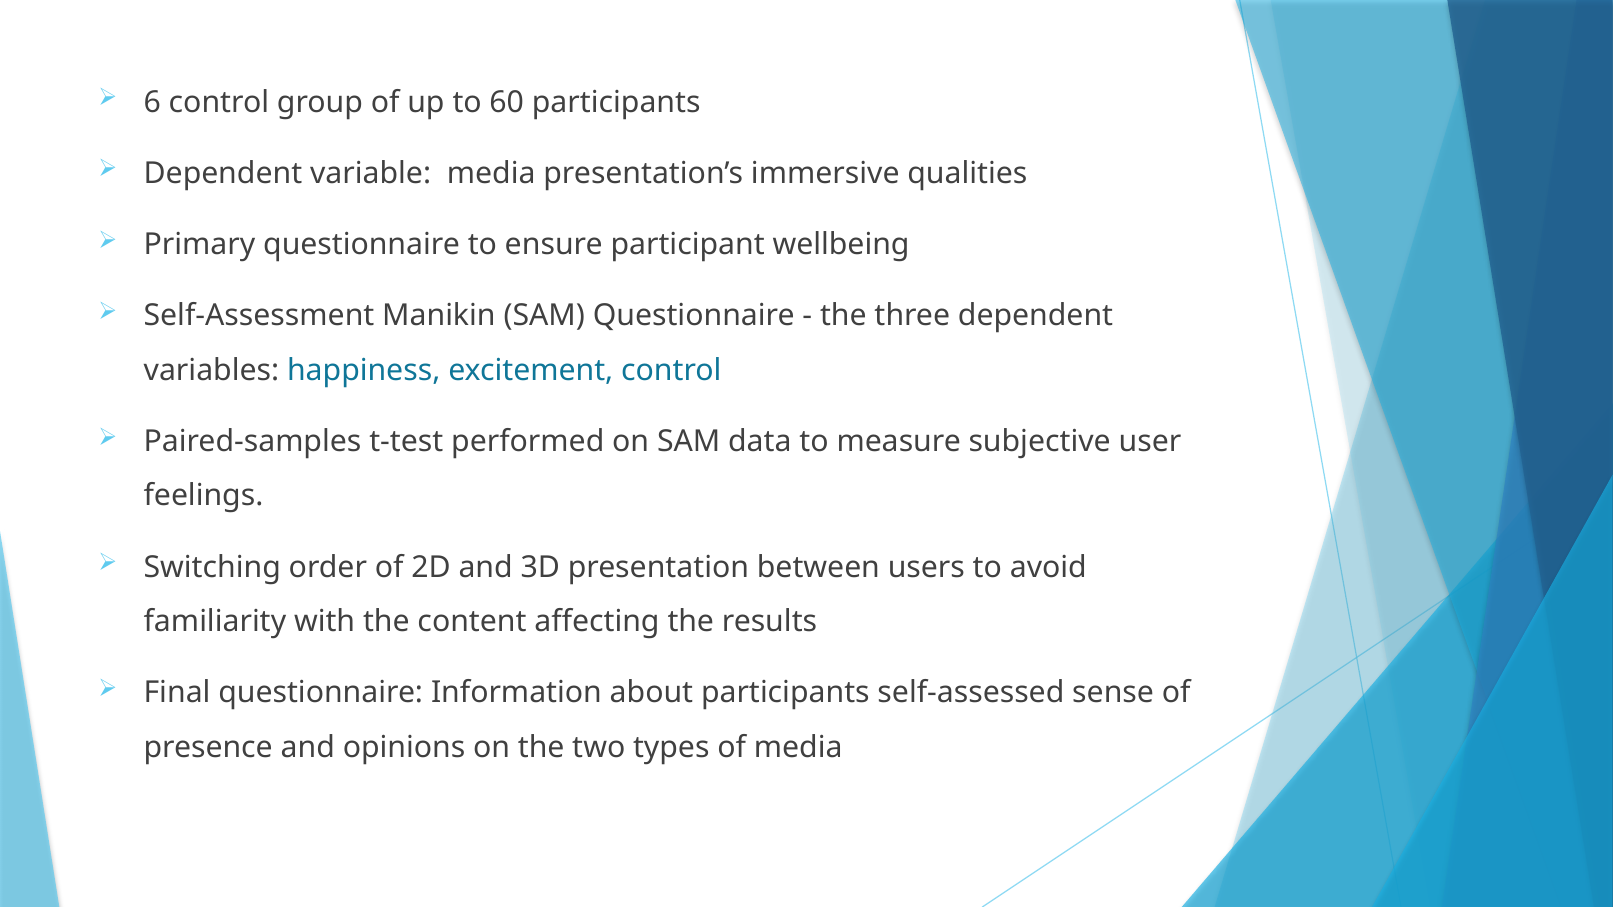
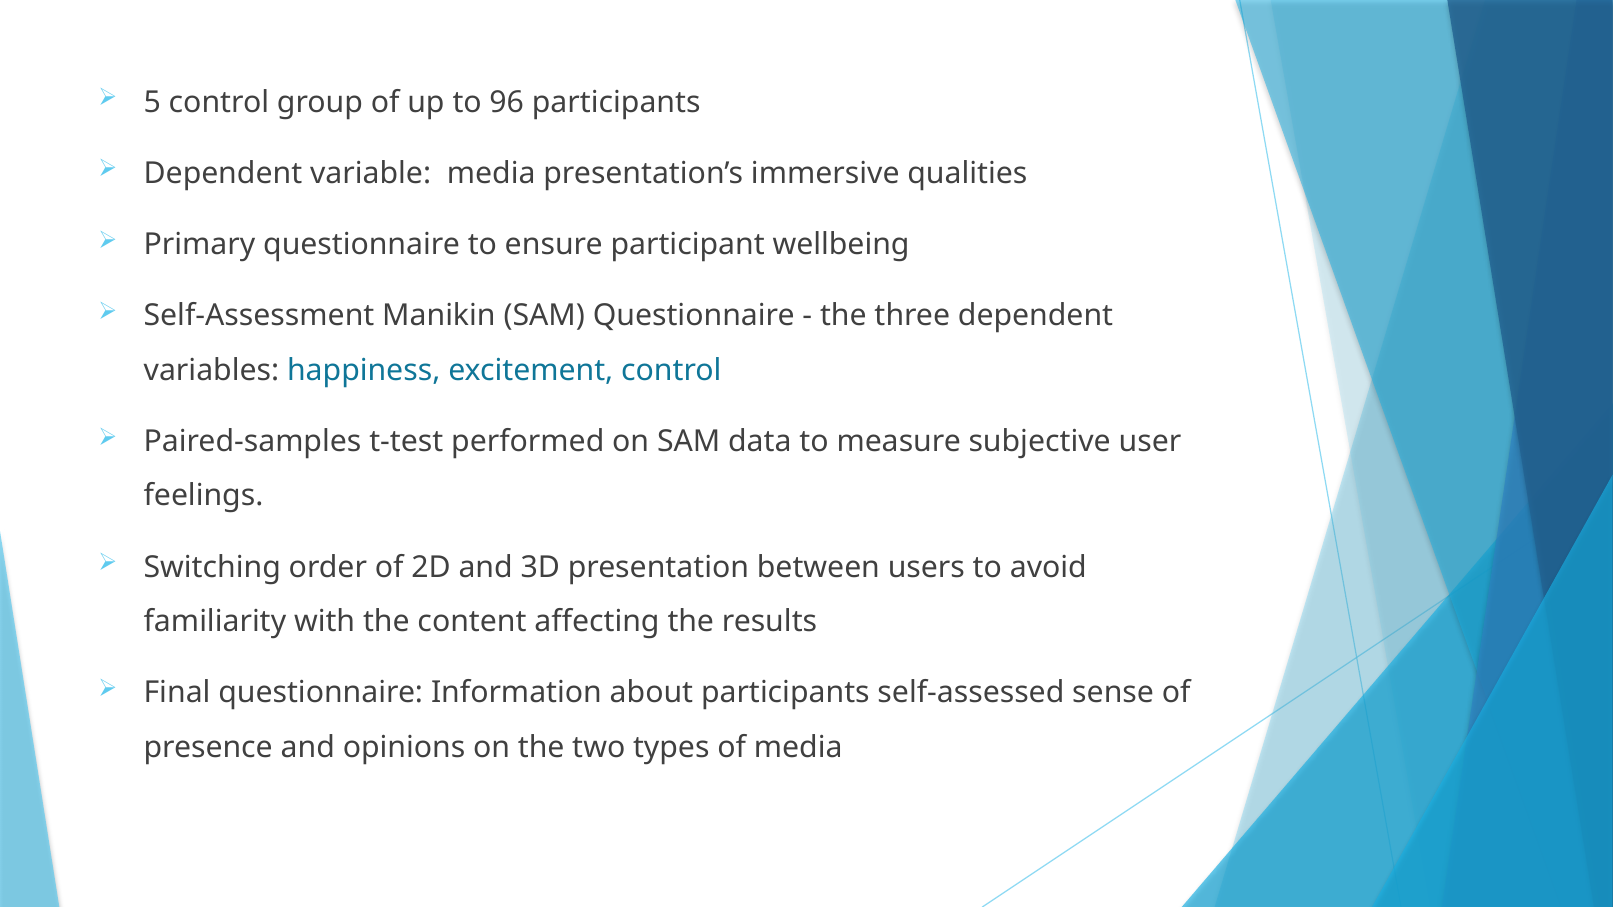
6: 6 -> 5
60: 60 -> 96
